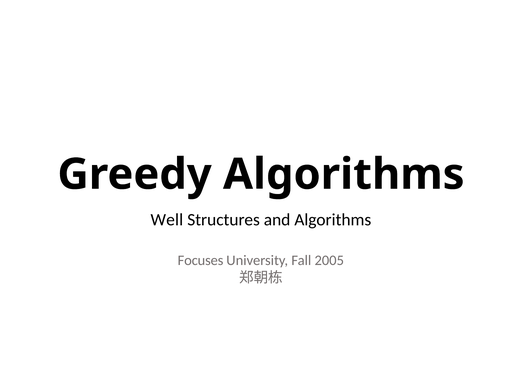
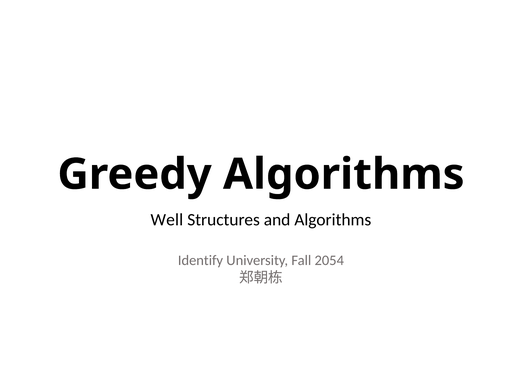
Focuses: Focuses -> Identify
2005: 2005 -> 2054
